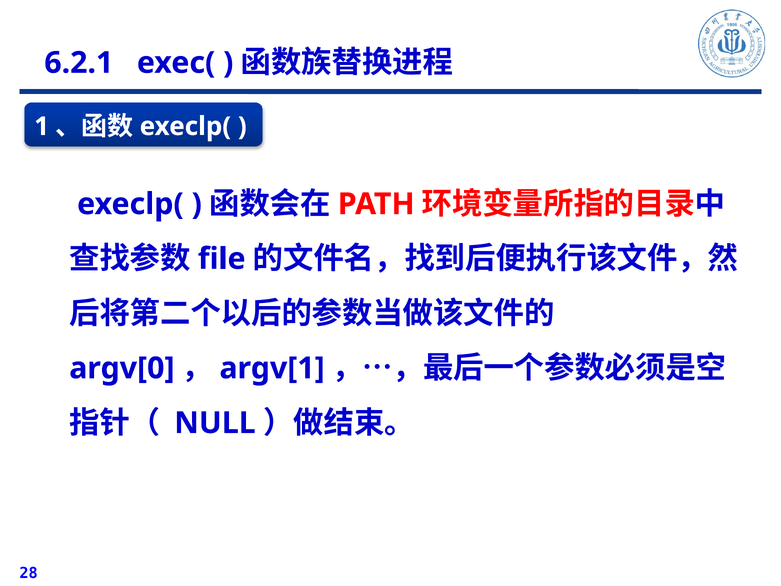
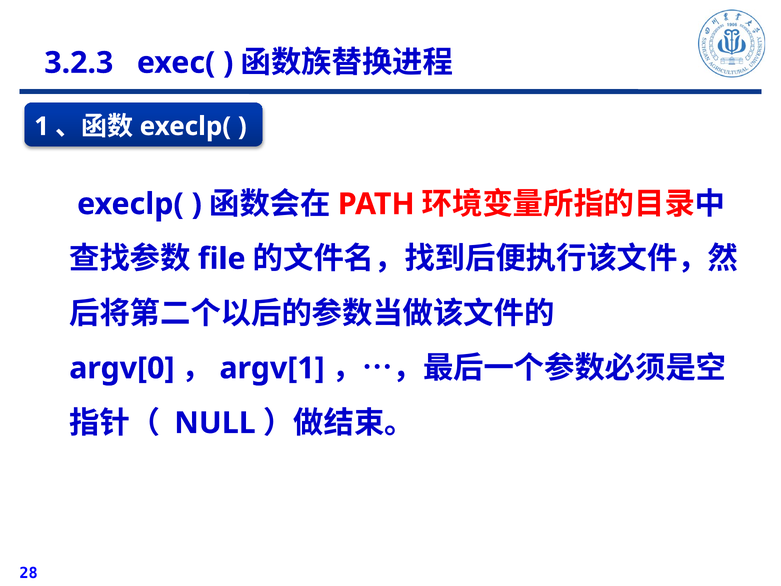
6.2.1: 6.2.1 -> 3.2.3
